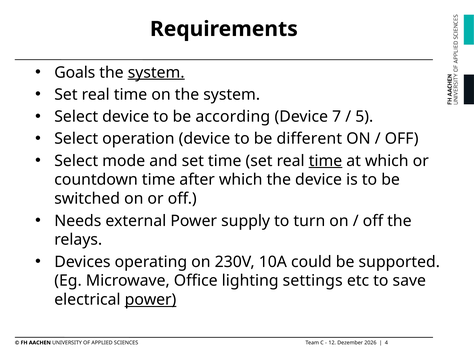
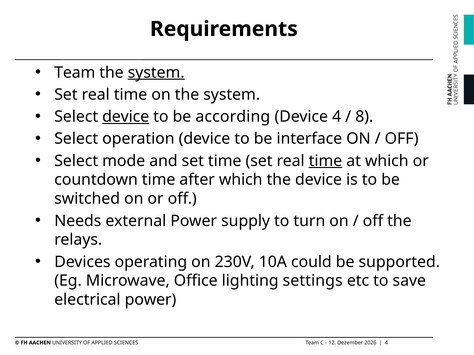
Goals at (75, 73): Goals -> Team
device at (126, 117) underline: none -> present
Device 7: 7 -> 4
5: 5 -> 8
different: different -> interface
power at (150, 300) underline: present -> none
